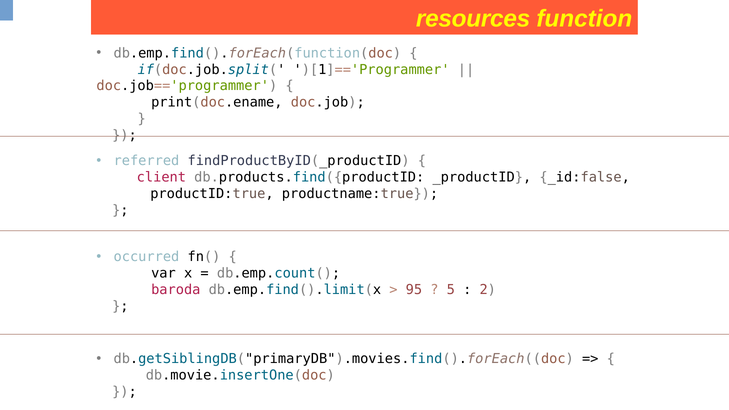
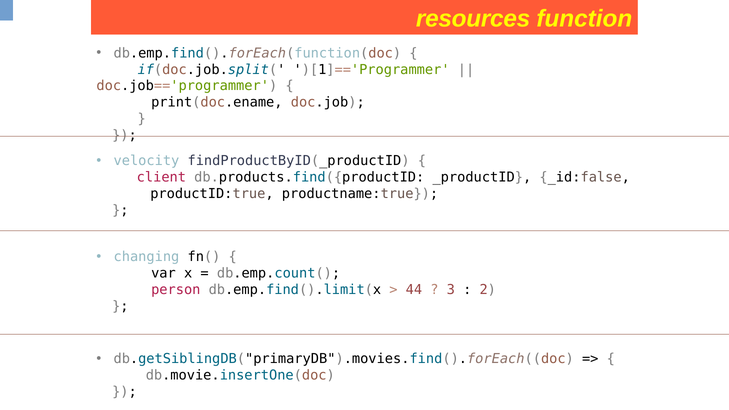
referred: referred -> velocity
occurred: occurred -> changing
baroda: baroda -> person
95: 95 -> 44
5: 5 -> 3
